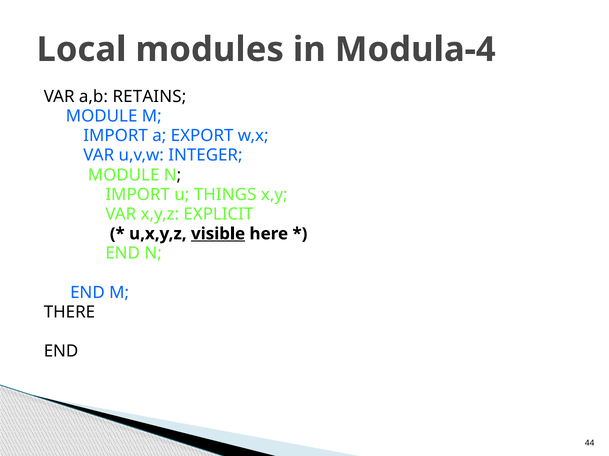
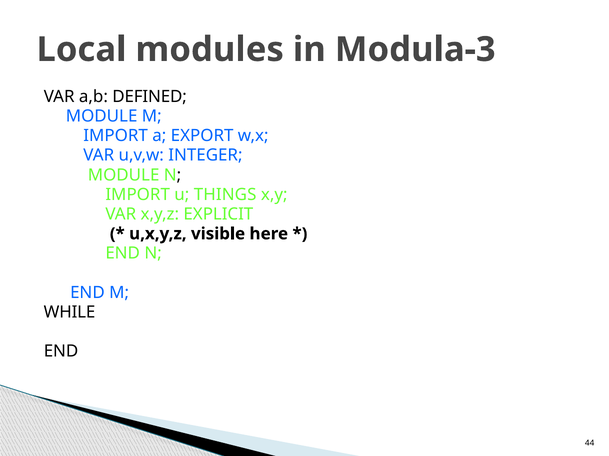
Modula-4: Modula-4 -> Modula-3
RETAINS: RETAINS -> DEFINED
visible at (218, 234) underline: present -> none
THERE: THERE -> WHILE
